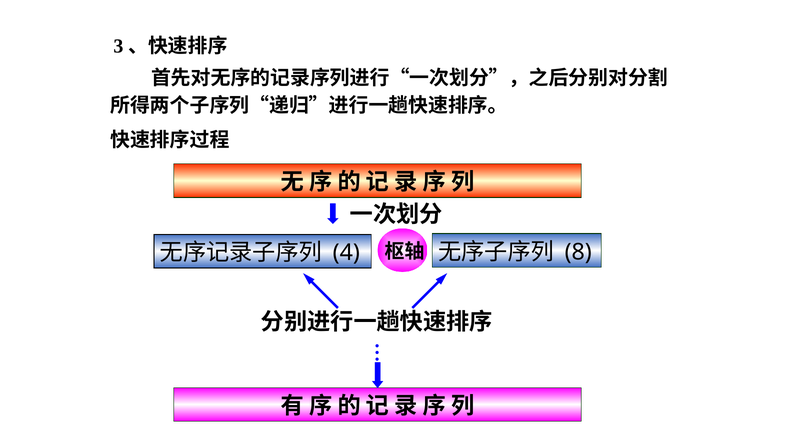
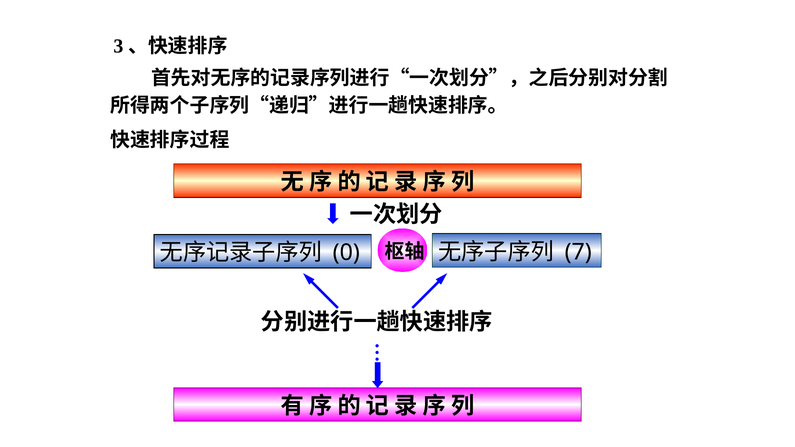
4: 4 -> 0
8: 8 -> 7
